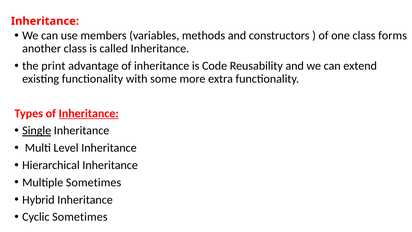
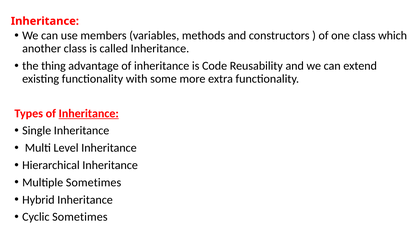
forms: forms -> which
print: print -> thing
Single underline: present -> none
